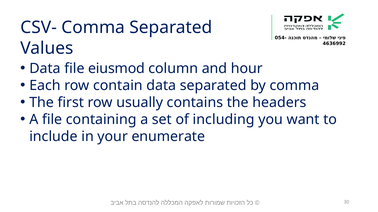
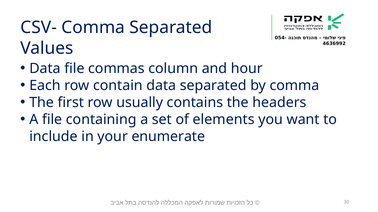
eiusmod: eiusmod -> commas
including: including -> elements
